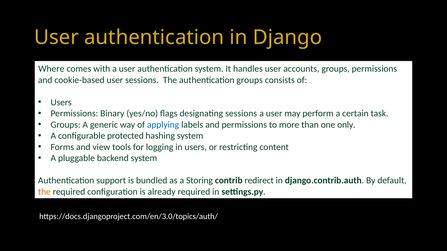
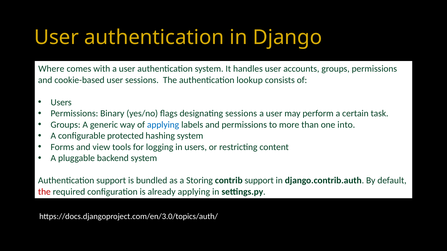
authentication groups: groups -> lookup
only: only -> into
contrib redirect: redirect -> support
the at (44, 192) colour: orange -> red
already required: required -> applying
